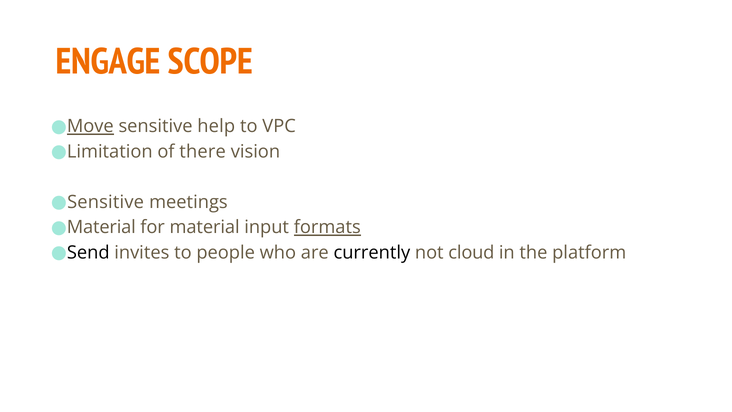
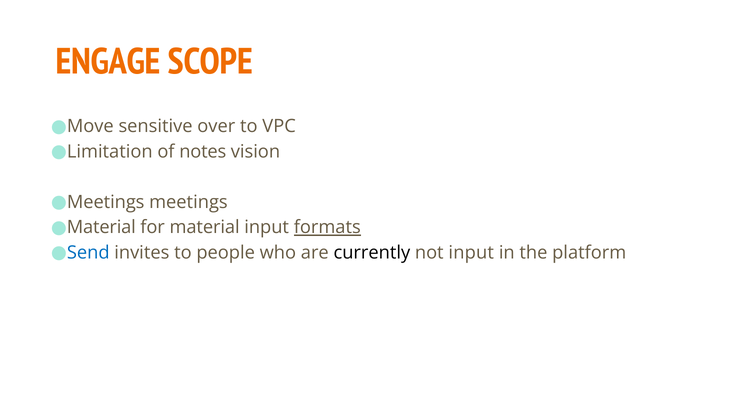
Move underline: present -> none
help: help -> over
there: there -> notes
Sensitive at (106, 202): Sensitive -> Meetings
Send colour: black -> blue
not cloud: cloud -> input
